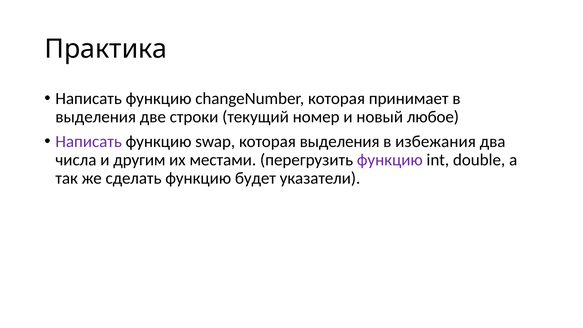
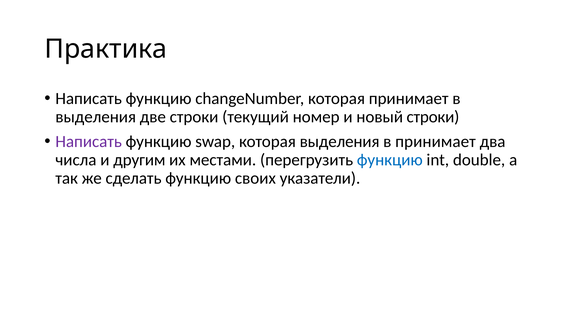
новый любое: любое -> строки
в избежания: избежания -> принимает
функцию at (390, 160) colour: purple -> blue
будет: будет -> своих
